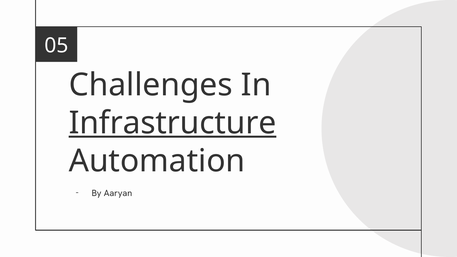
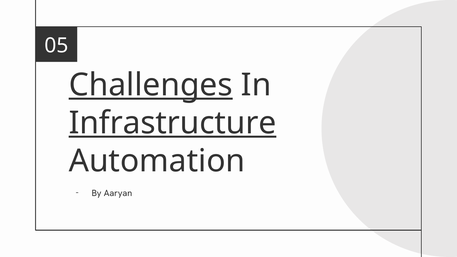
Challenges underline: none -> present
